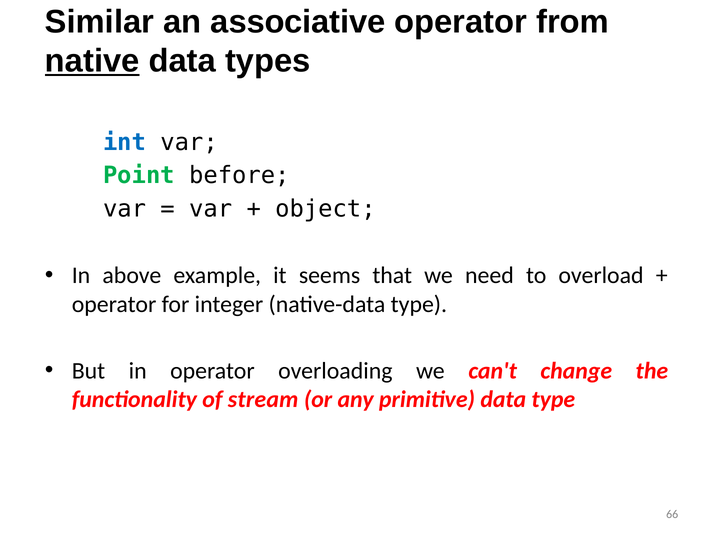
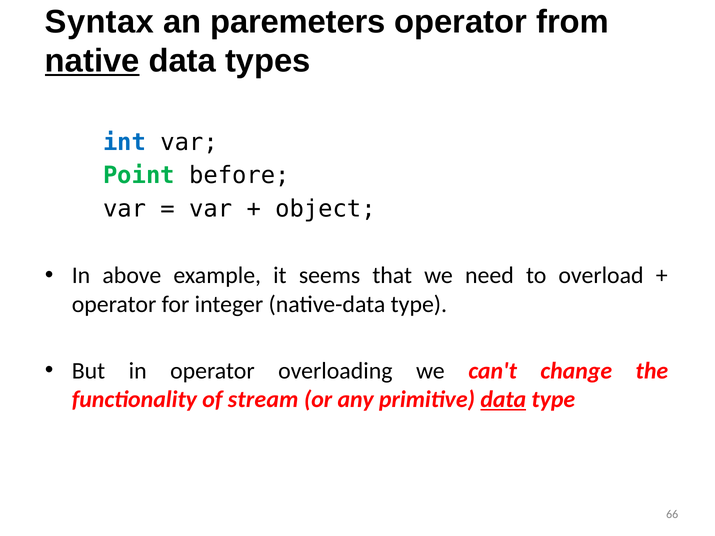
Similar: Similar -> Syntax
associative: associative -> paremeters
data at (503, 400) underline: none -> present
